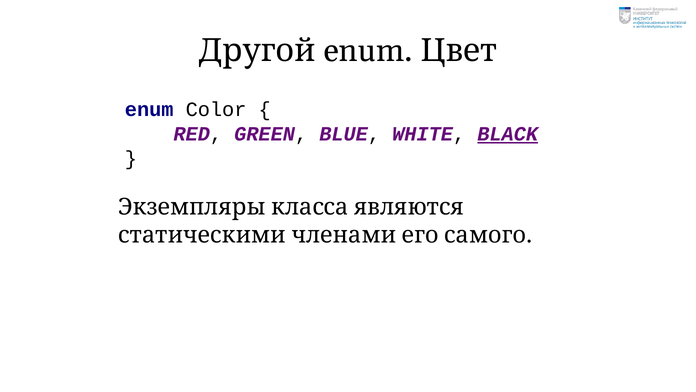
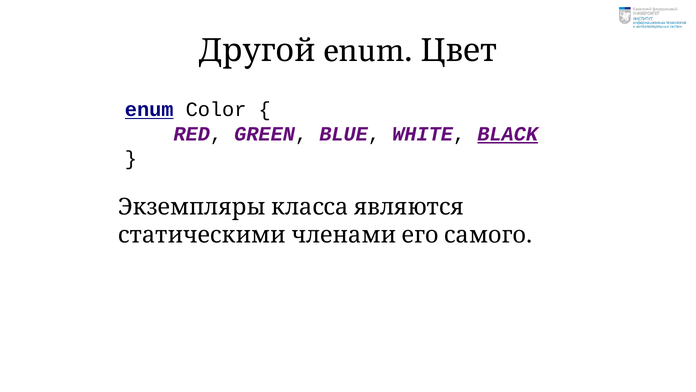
enum underline: none -> present
